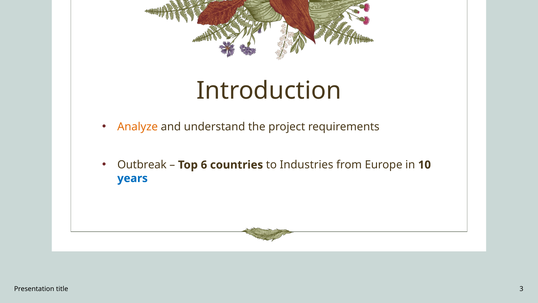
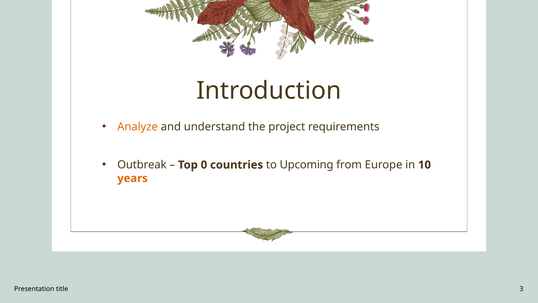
6: 6 -> 0
Industries: Industries -> Upcoming
years colour: blue -> orange
